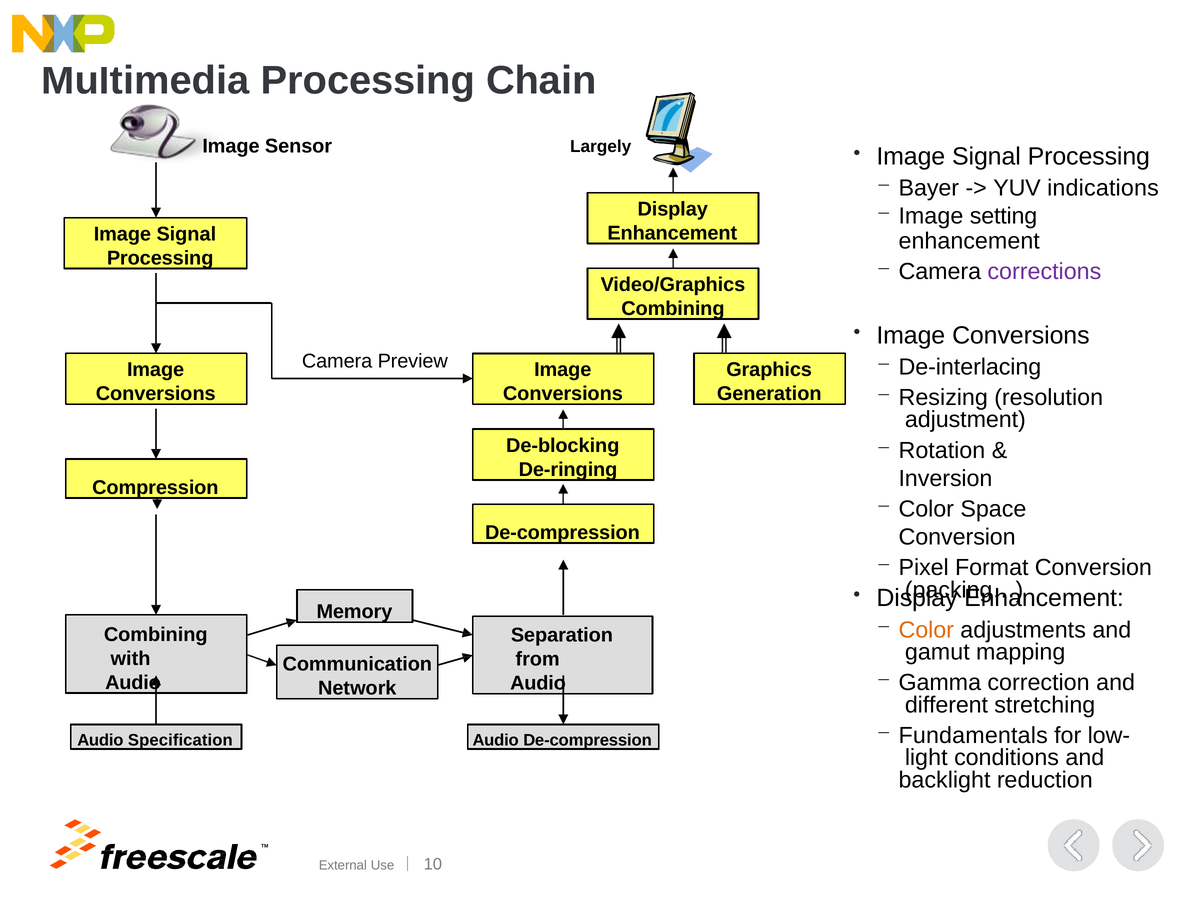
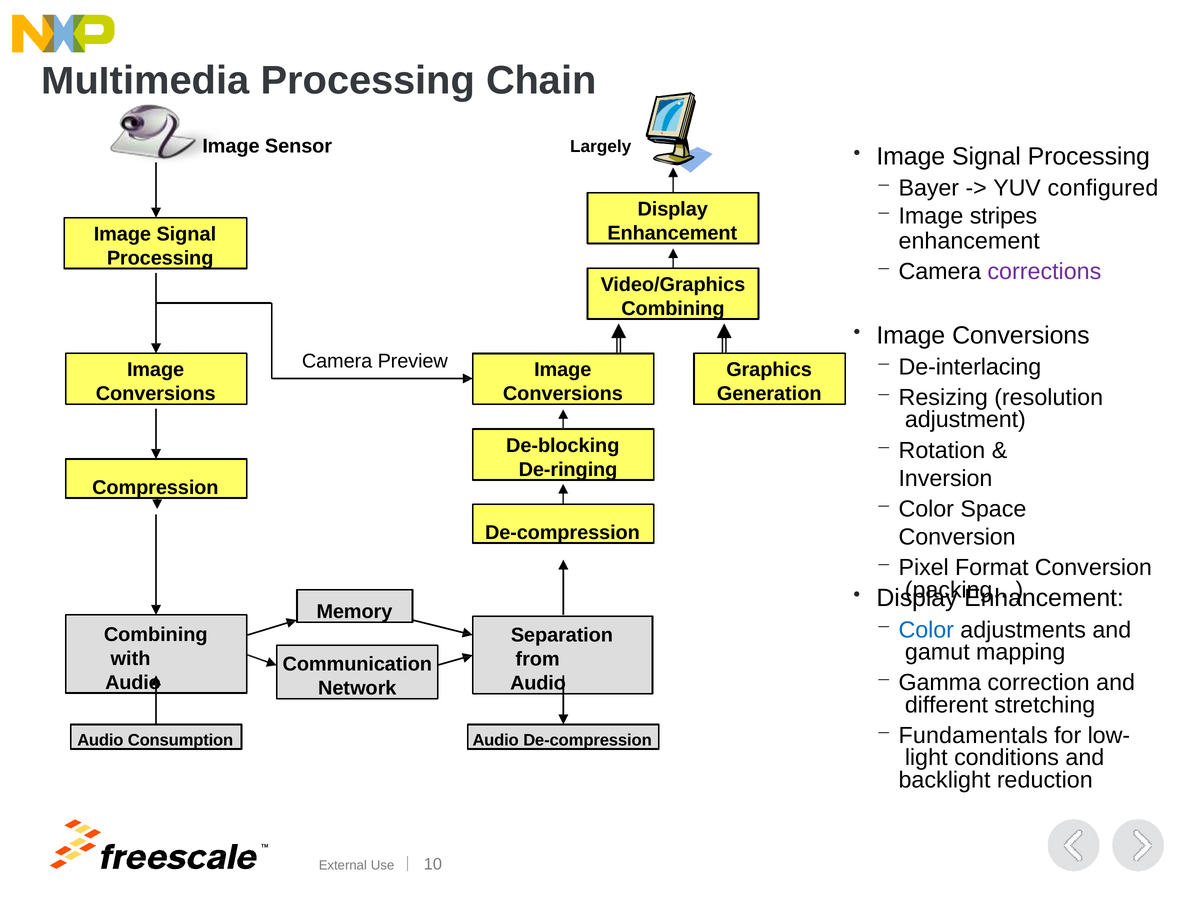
indications: indications -> configured
setting: setting -> stripes
Color at (926, 630) colour: orange -> blue
Specification: Specification -> Consumption
